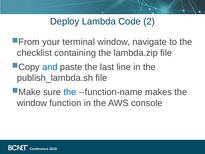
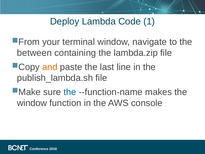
2: 2 -> 1
checklist: checklist -> between
and colour: blue -> orange
